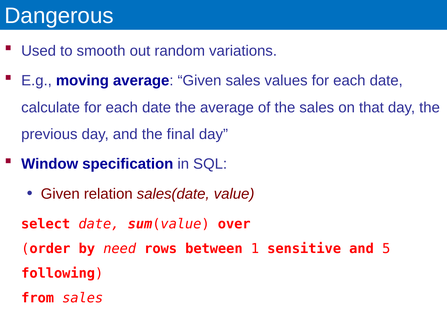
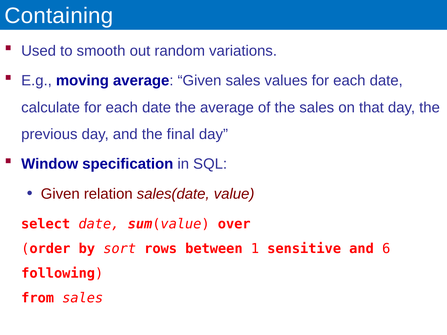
Dangerous: Dangerous -> Containing
need: need -> sort
5: 5 -> 6
